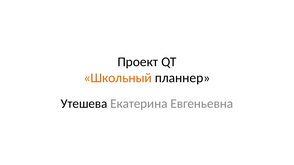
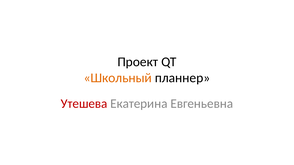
Утешева colour: black -> red
